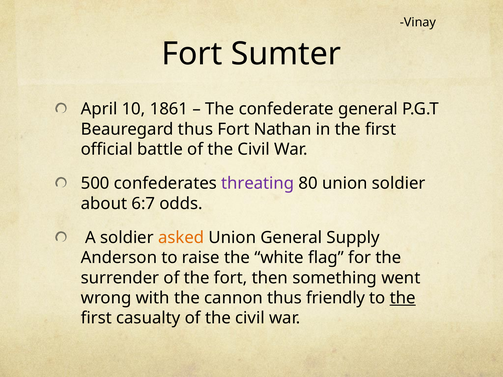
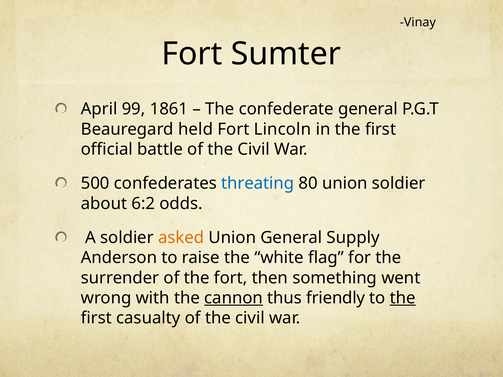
10: 10 -> 99
Beauregard thus: thus -> held
Nathan: Nathan -> Lincoln
threating colour: purple -> blue
6:7: 6:7 -> 6:2
cannon underline: none -> present
